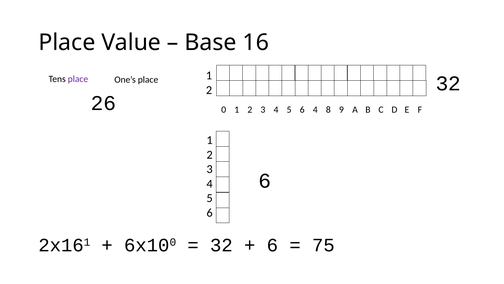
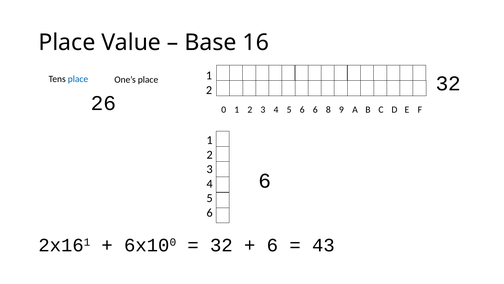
place at (78, 79) colour: purple -> blue
6 4: 4 -> 6
75: 75 -> 43
